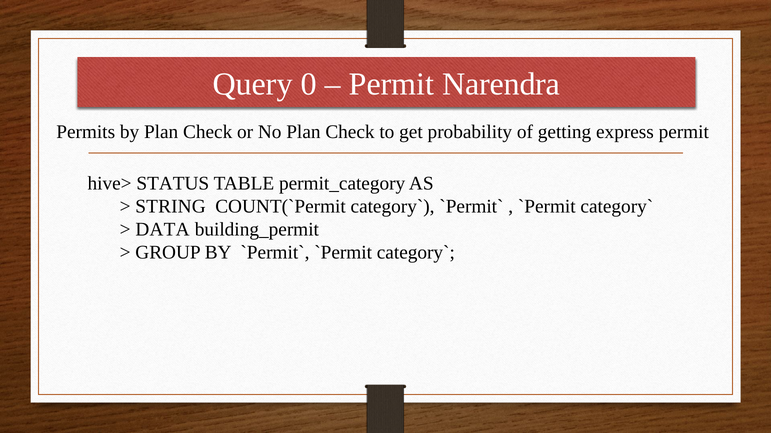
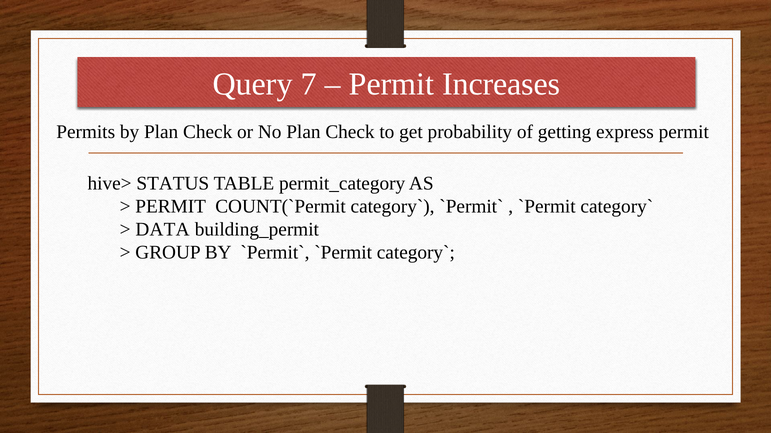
0: 0 -> 7
Narendra: Narendra -> Increases
STRING at (171, 207): STRING -> PERMIT
